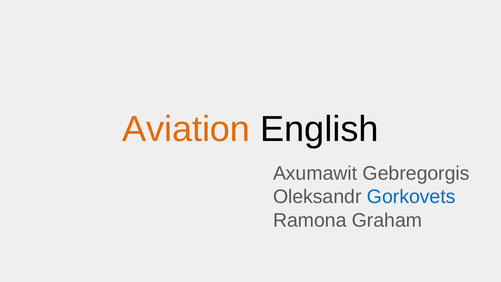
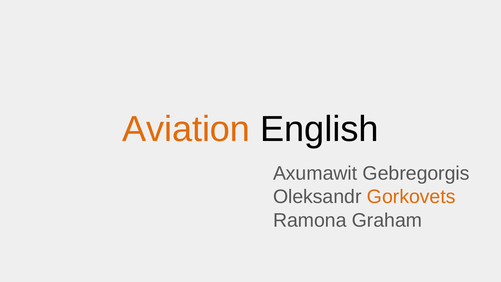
Gorkovets colour: blue -> orange
